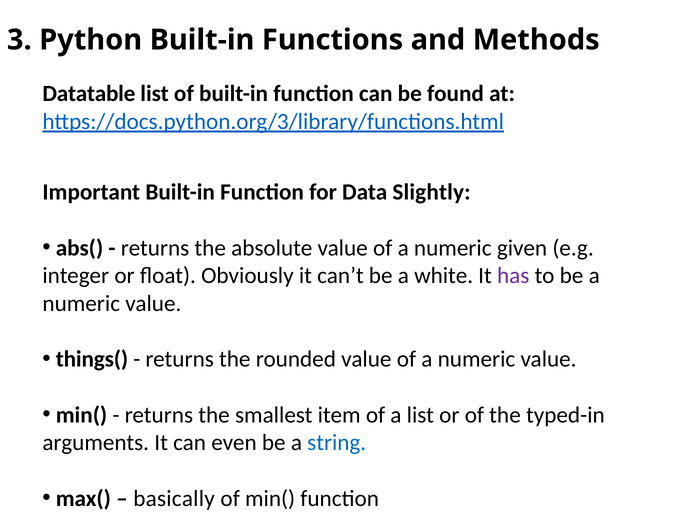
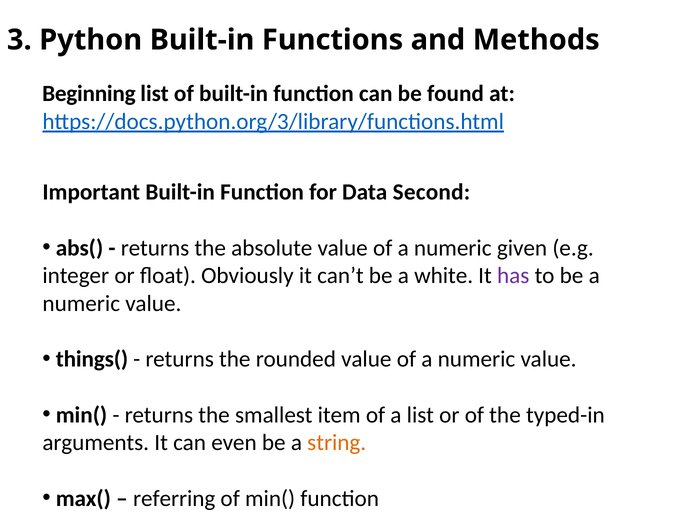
Datatable: Datatable -> Beginning
Slightly: Slightly -> Second
string colour: blue -> orange
basically: basically -> referring
